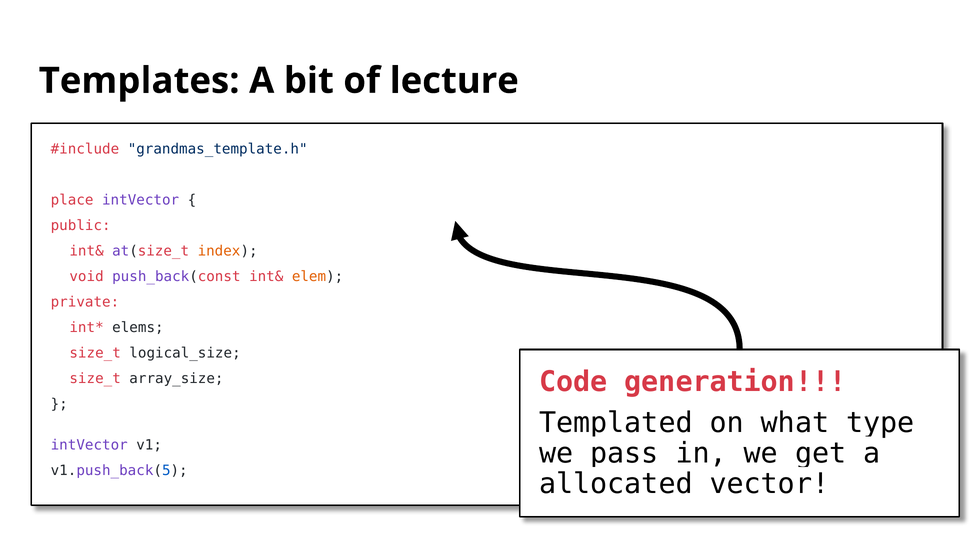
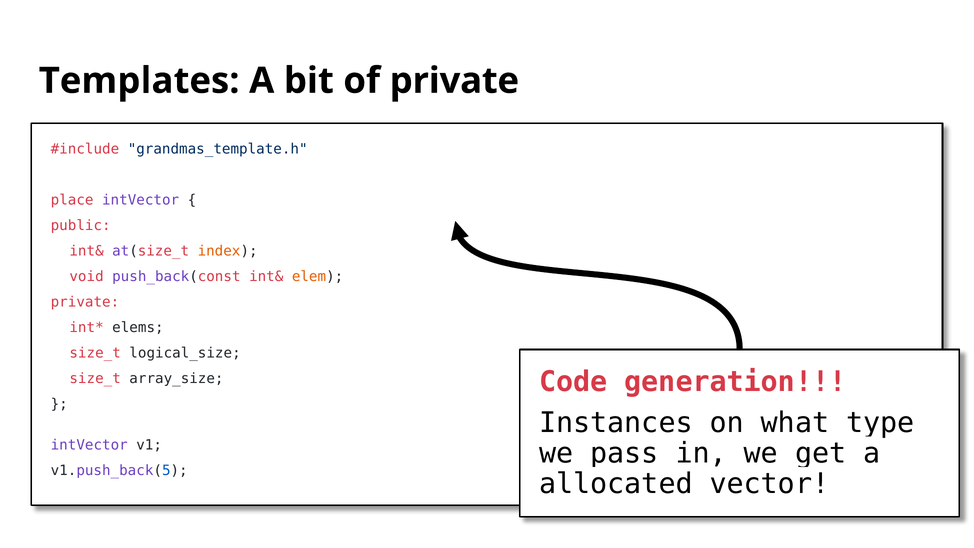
of lecture: lecture -> private
Templated: Templated -> Instances
